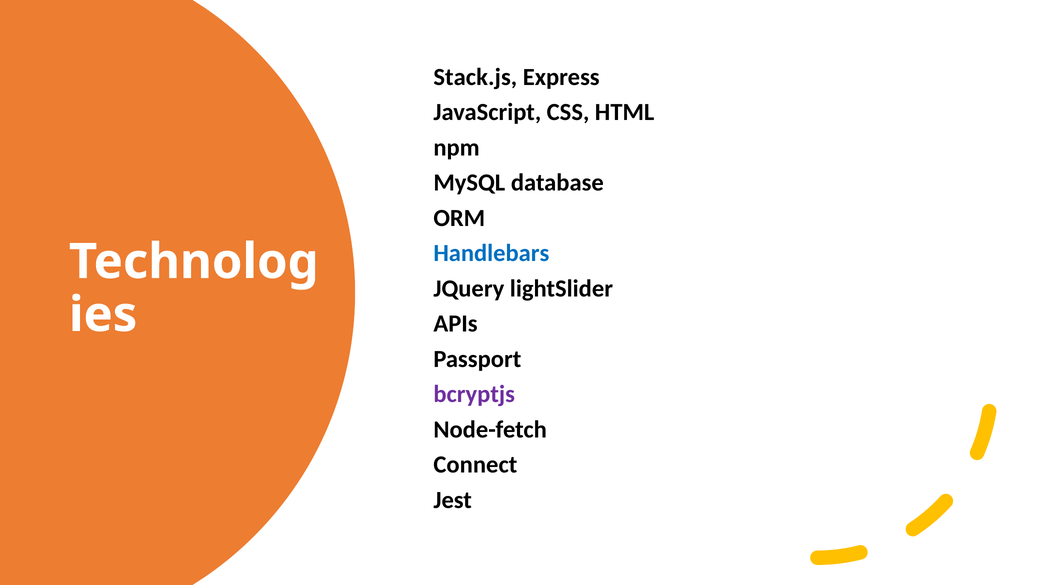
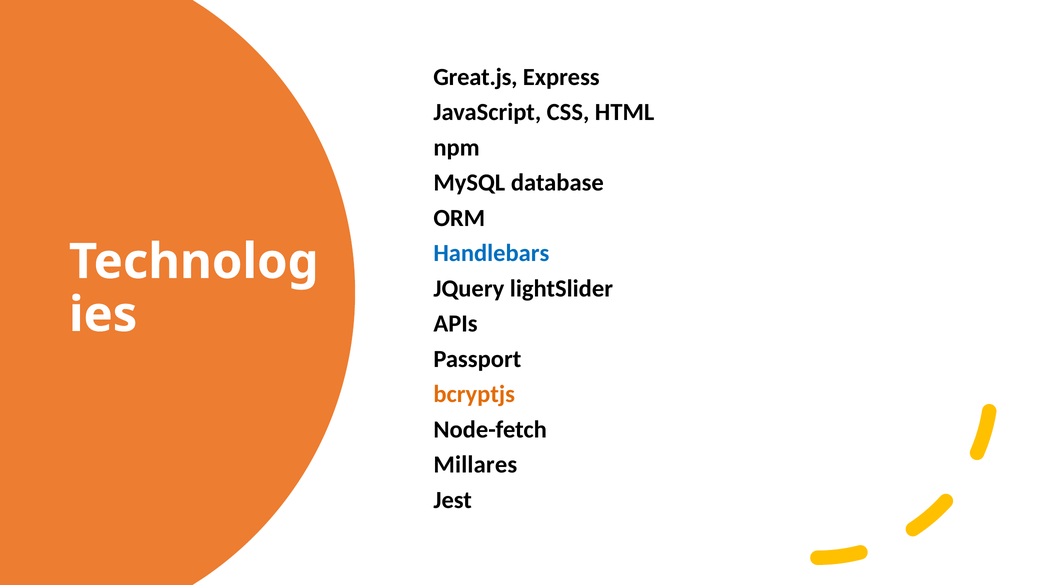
Stack.js: Stack.js -> Great.js
bcryptjs colour: purple -> orange
Connect: Connect -> Millares
